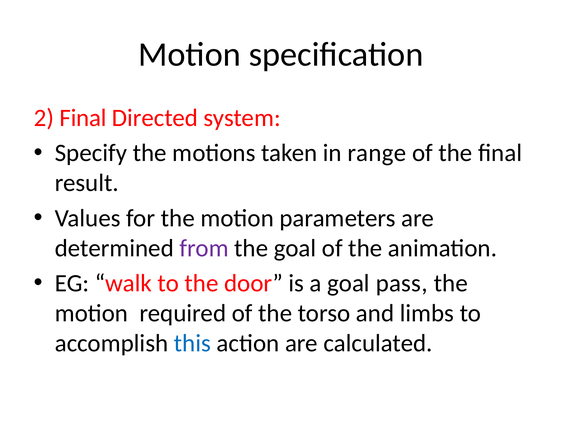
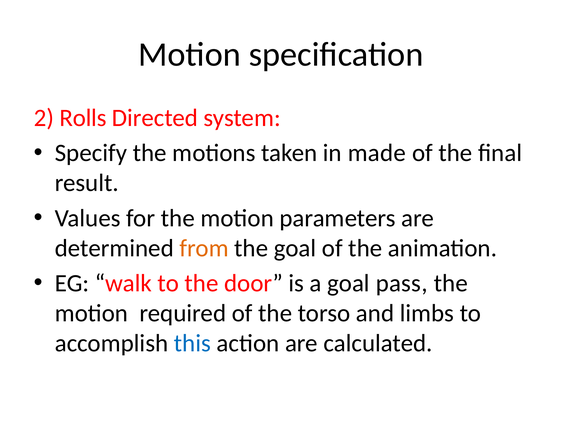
2 Final: Final -> Rolls
range: range -> made
from colour: purple -> orange
